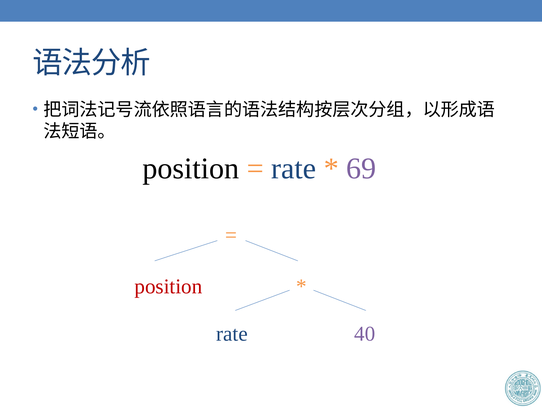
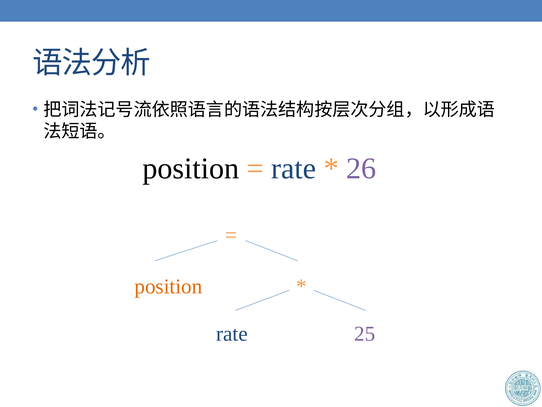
69: 69 -> 26
position at (168, 286) colour: red -> orange
40: 40 -> 25
